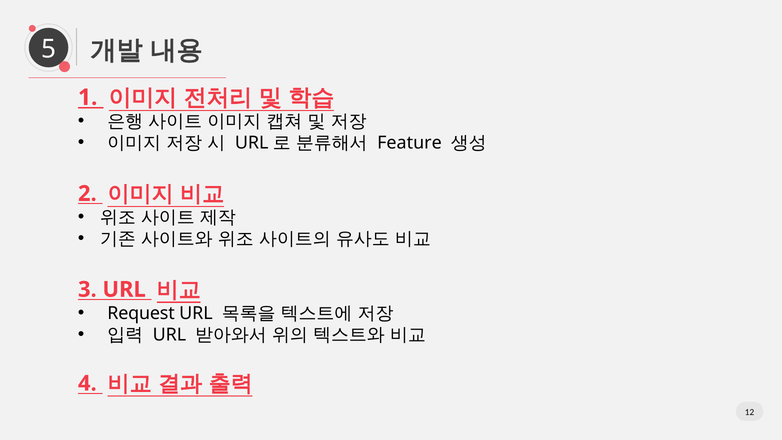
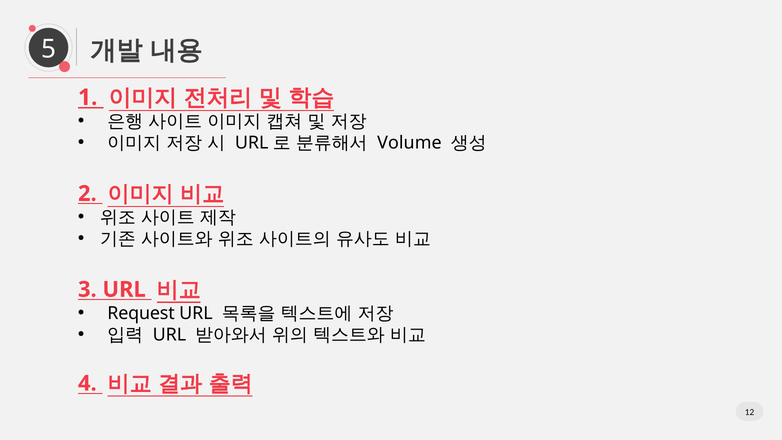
Feature: Feature -> Volume
